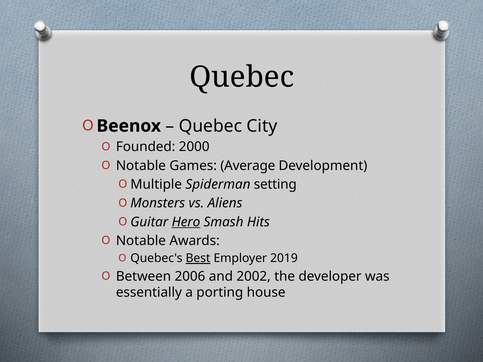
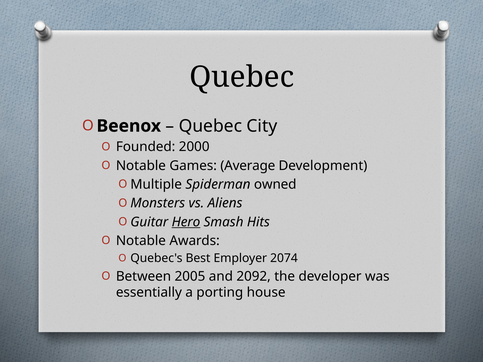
setting: setting -> owned
Best underline: present -> none
2019: 2019 -> 2074
2006: 2006 -> 2005
2002: 2002 -> 2092
